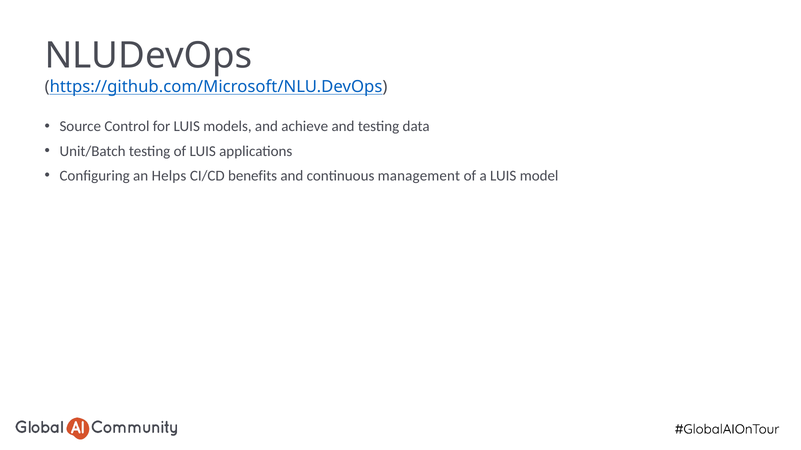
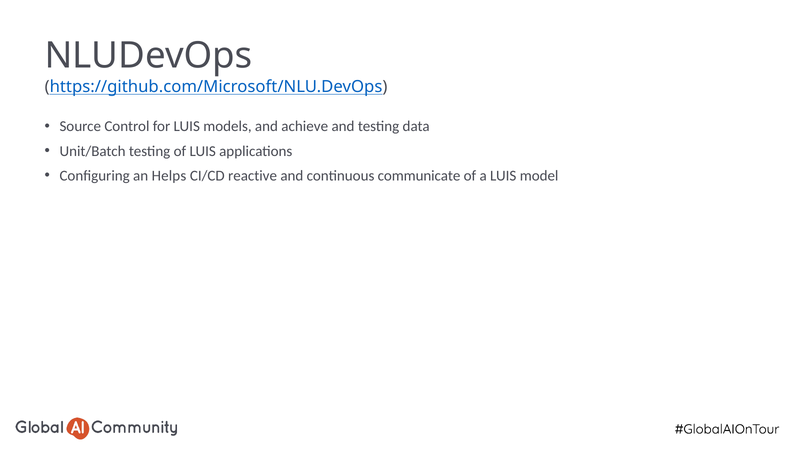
benefits: benefits -> reactive
management: management -> communicate
